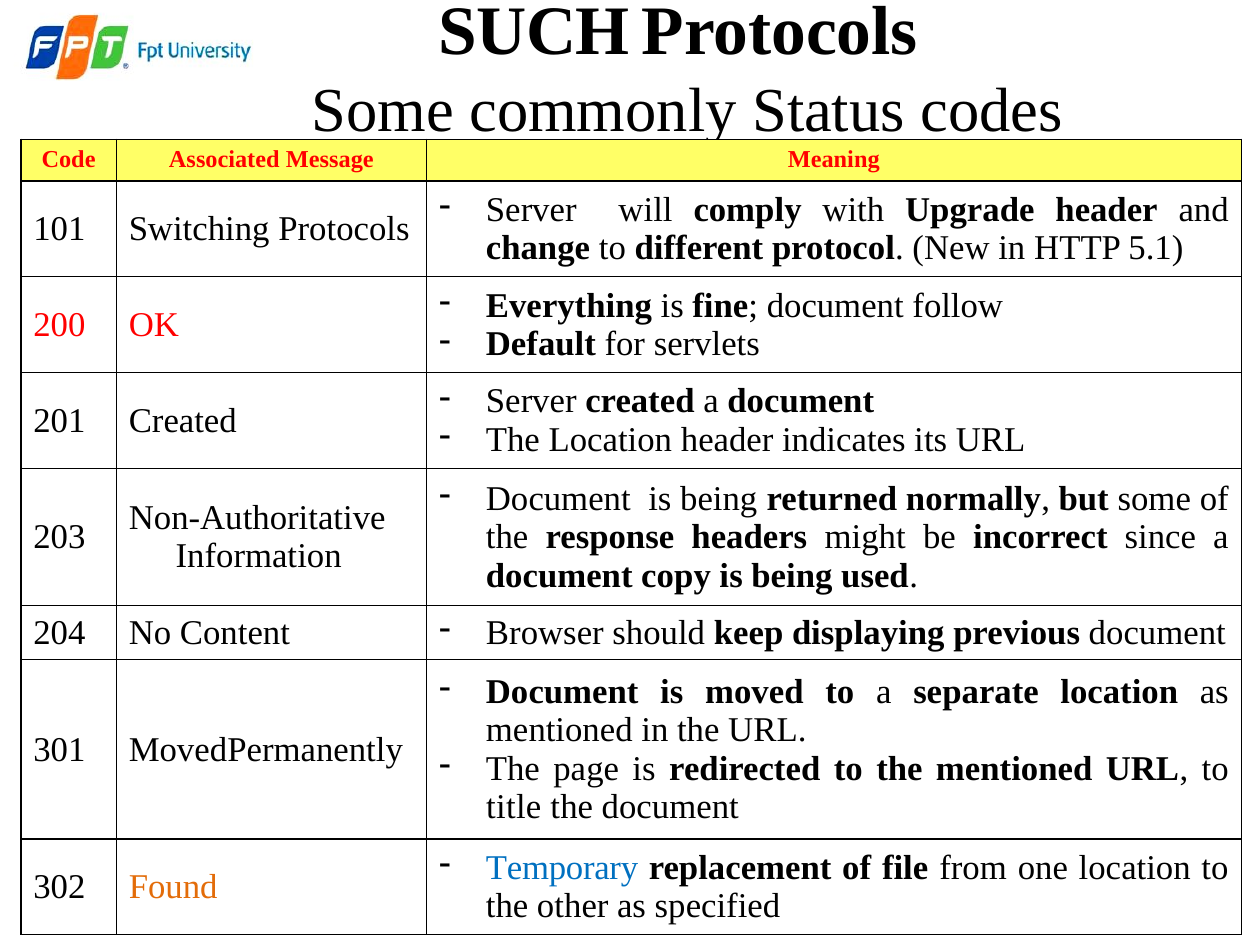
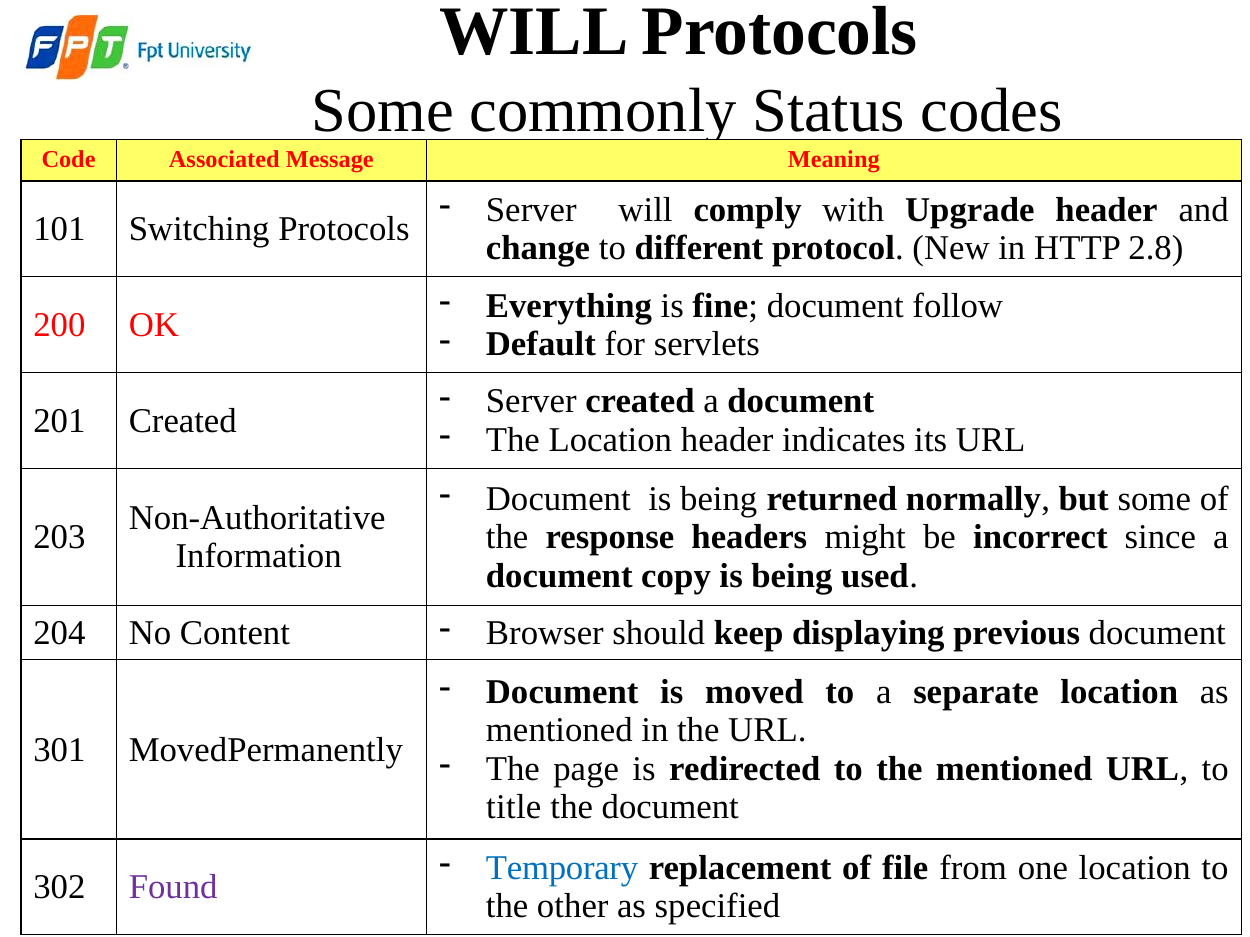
SUCH at (534, 32): SUCH -> WILL
5.1: 5.1 -> 2.8
Found colour: orange -> purple
